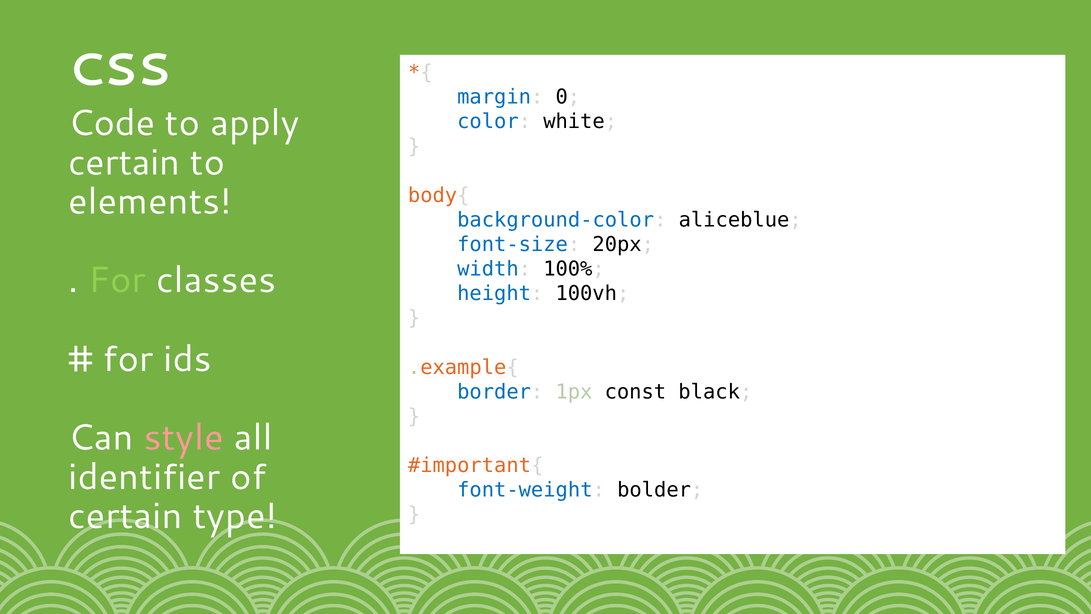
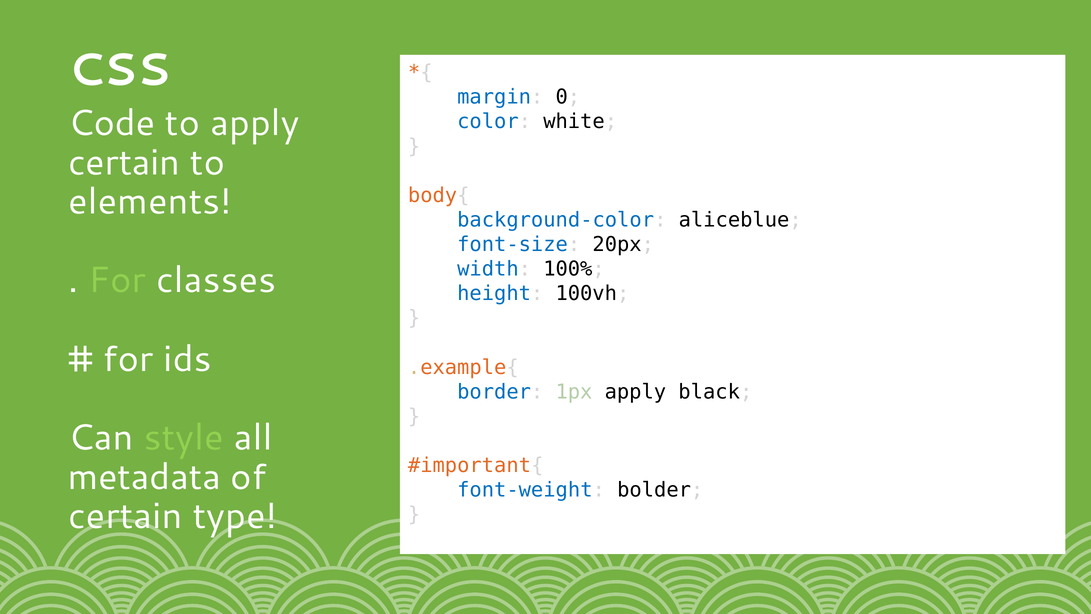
1px const: const -> apply
style colour: pink -> light green
identifier: identifier -> metadata
